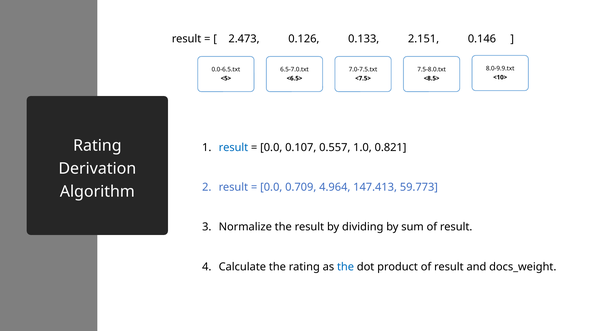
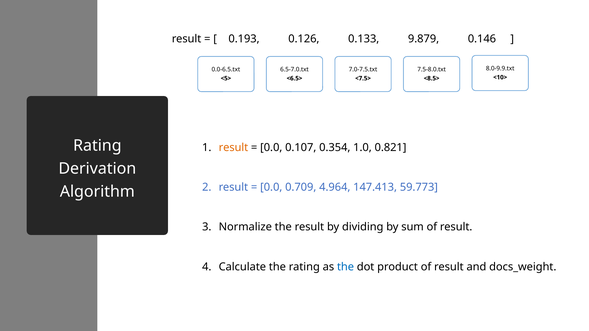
2.473: 2.473 -> 0.193
2.151: 2.151 -> 9.879
result at (233, 148) colour: blue -> orange
0.557: 0.557 -> 0.354
